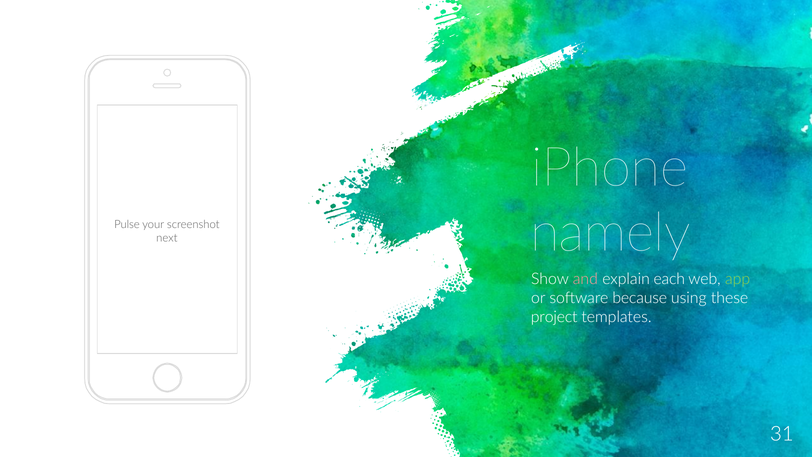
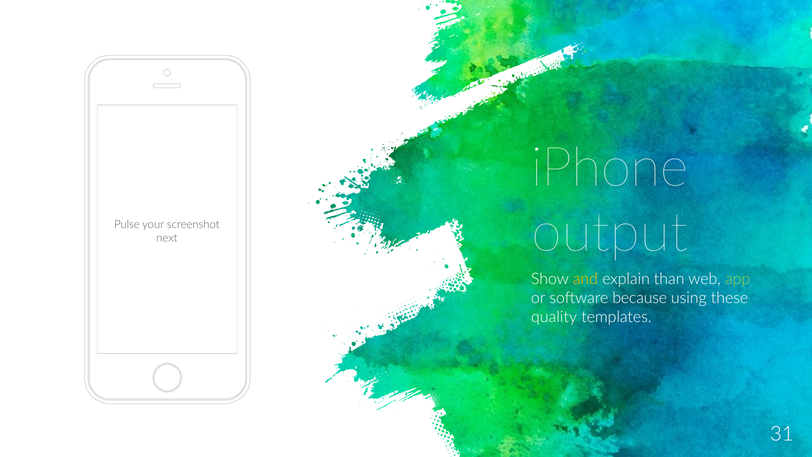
namely: namely -> output
and colour: pink -> yellow
each: each -> than
project: project -> quality
